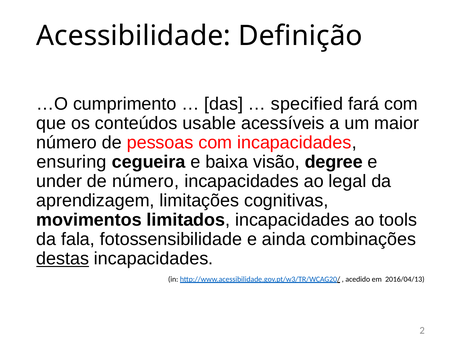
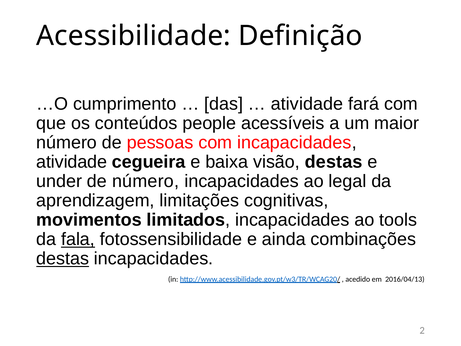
specified at (307, 104): specified -> atividade
usable: usable -> people
ensuring at (72, 162): ensuring -> atividade
visão degree: degree -> destas
fala underline: none -> present
